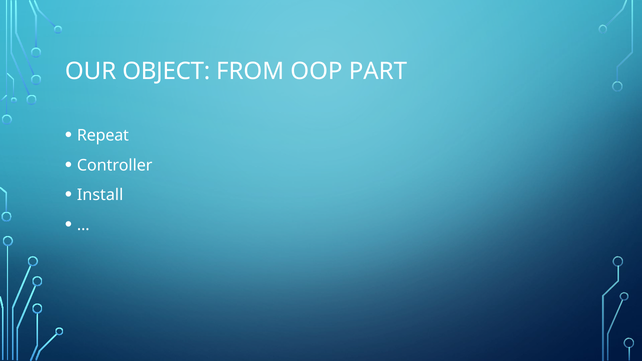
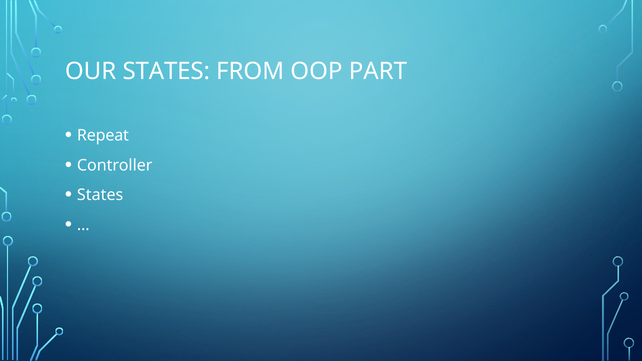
OUR OBJECT: OBJECT -> STATES
Install at (100, 195): Install -> States
